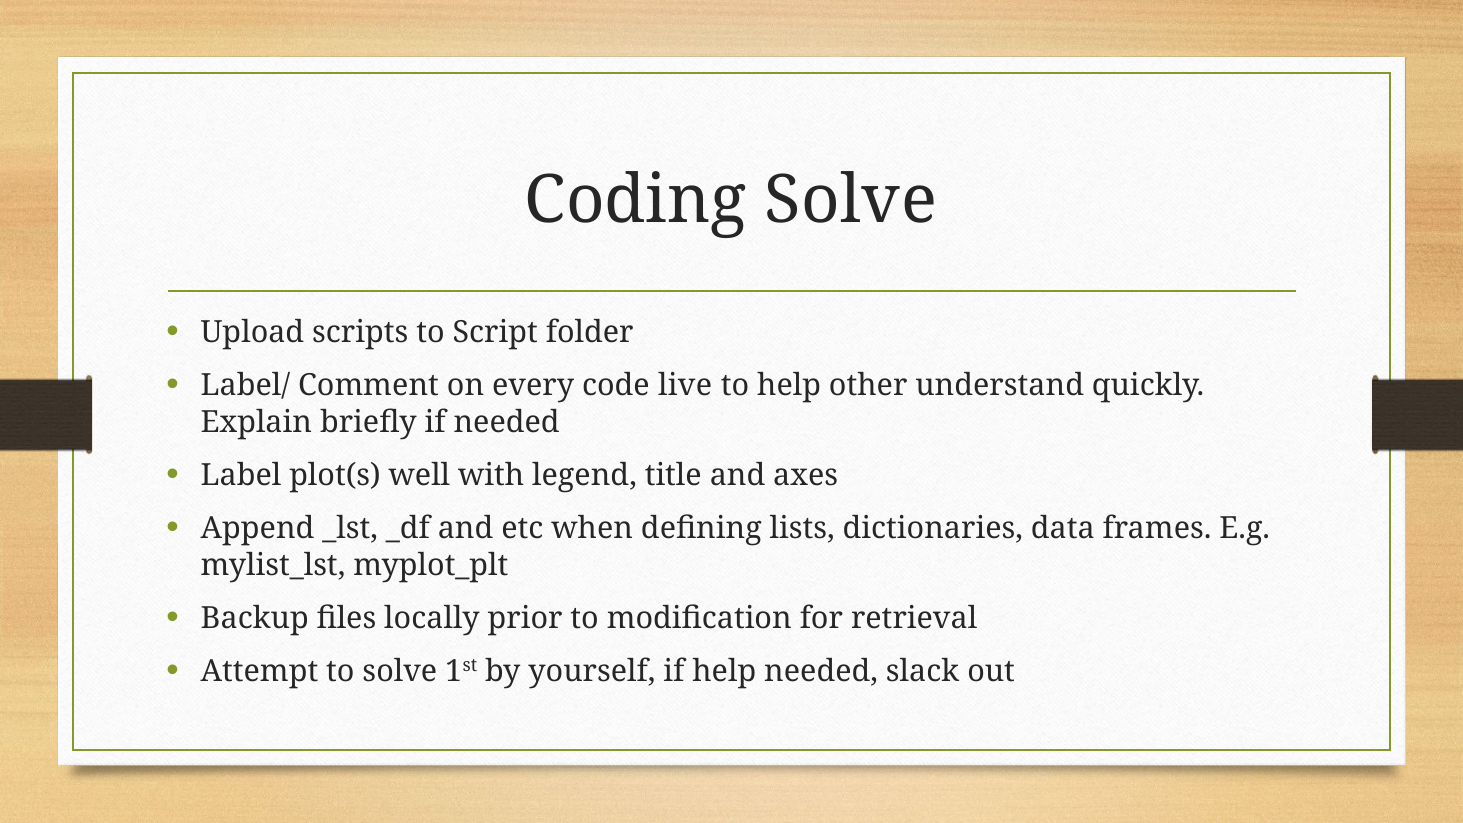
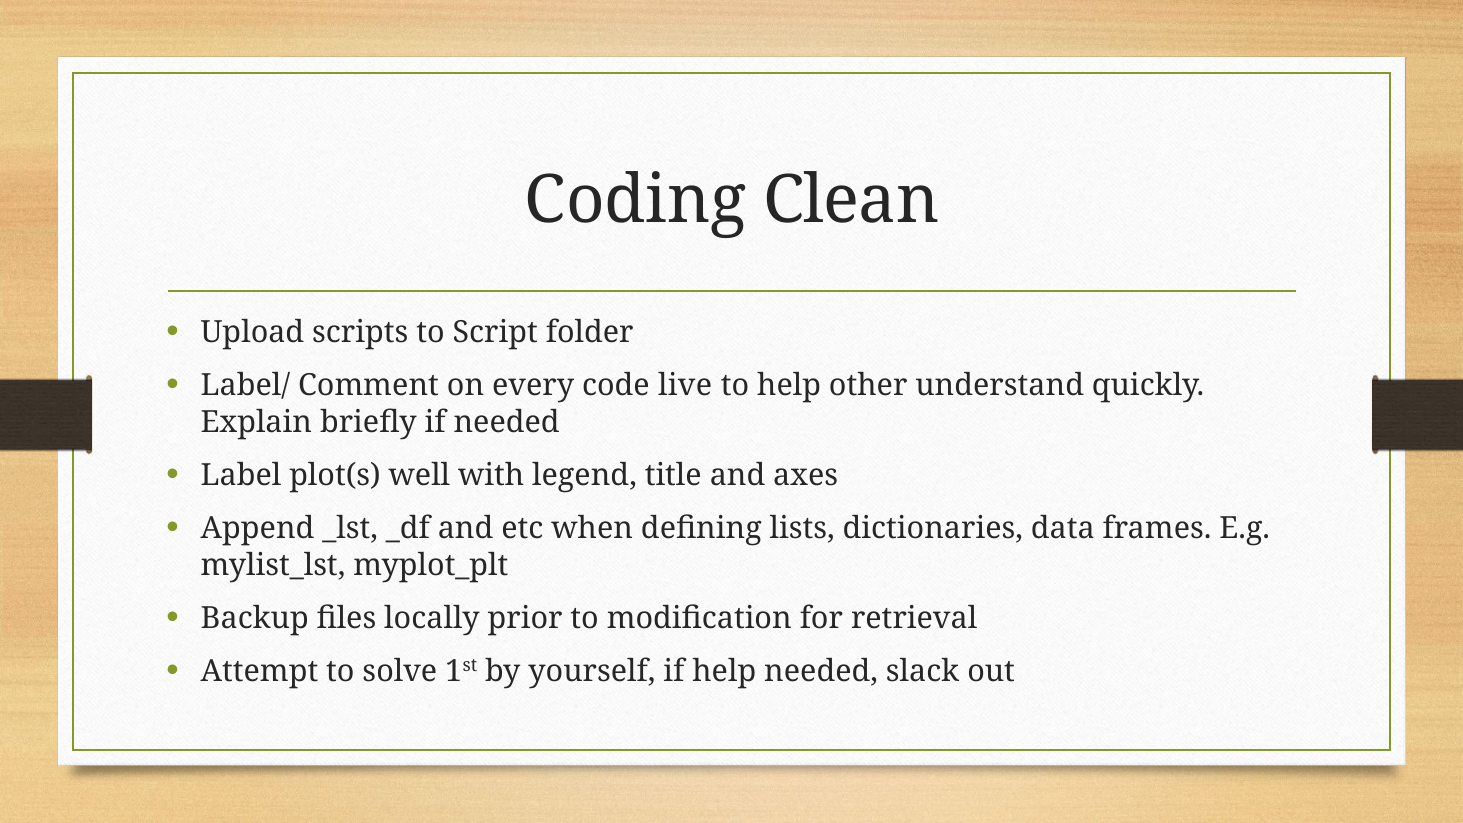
Coding Solve: Solve -> Clean
